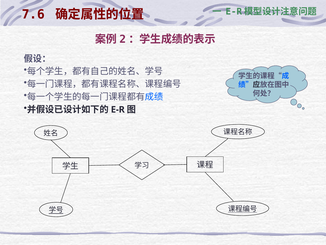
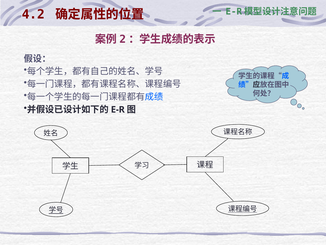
7.6: 7.6 -> 4.2
